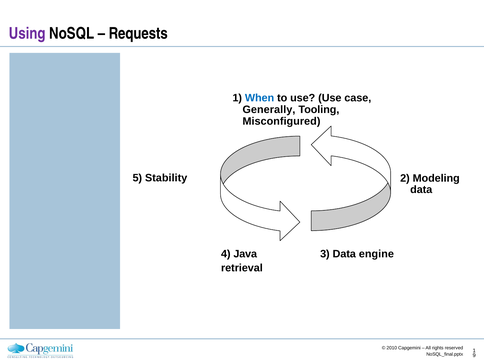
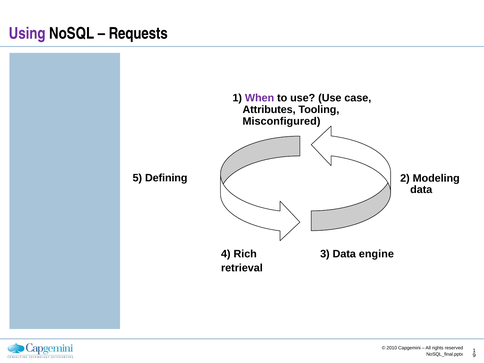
When colour: blue -> purple
Generally: Generally -> Attributes
Stability: Stability -> Defining
Java: Java -> Rich
